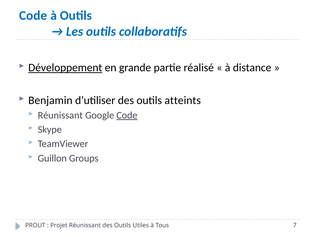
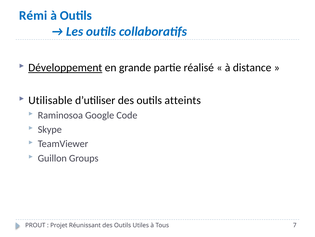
Code at (33, 16): Code -> Rémi
Benjamin: Benjamin -> Utilisable
Réunissant at (60, 115): Réunissant -> Raminosoa
Code at (127, 115) underline: present -> none
